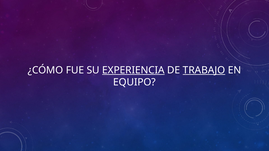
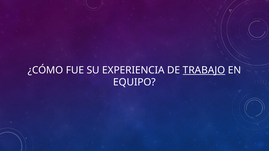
EXPERIENCIA underline: present -> none
